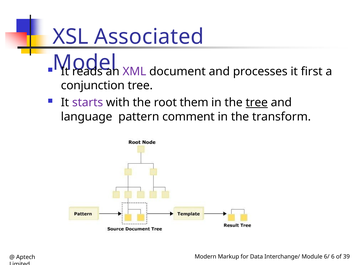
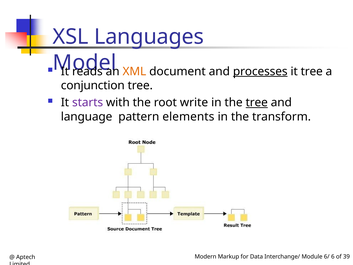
Associated: Associated -> Languages
XML colour: purple -> orange
processes underline: none -> present
it first: first -> tree
them: them -> write
comment: comment -> elements
